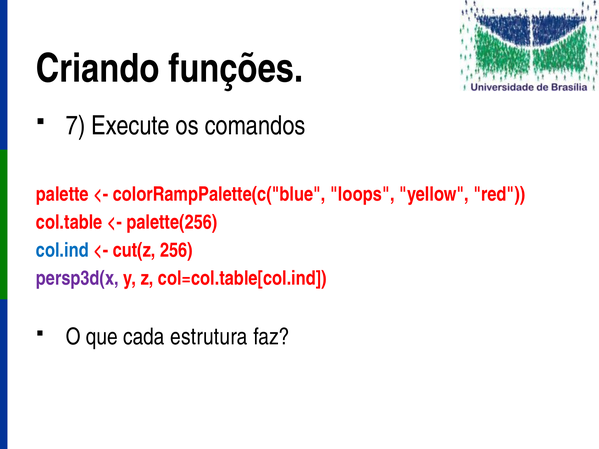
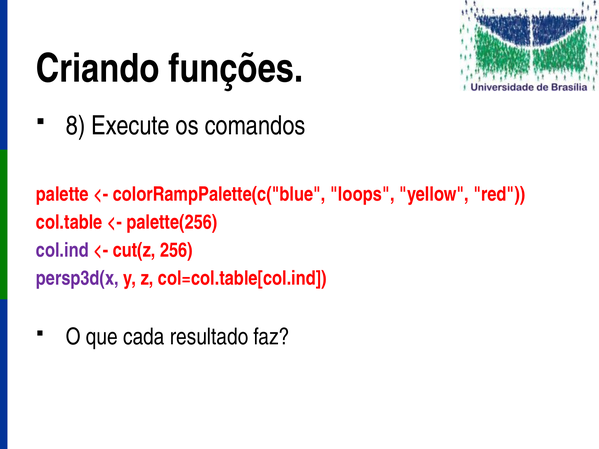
7: 7 -> 8
col.ind colour: blue -> purple
estrutura: estrutura -> resultado
